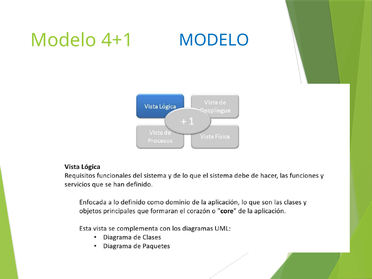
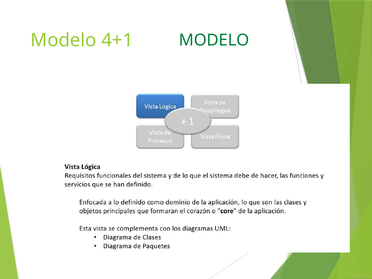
MODELO at (214, 40) colour: blue -> green
